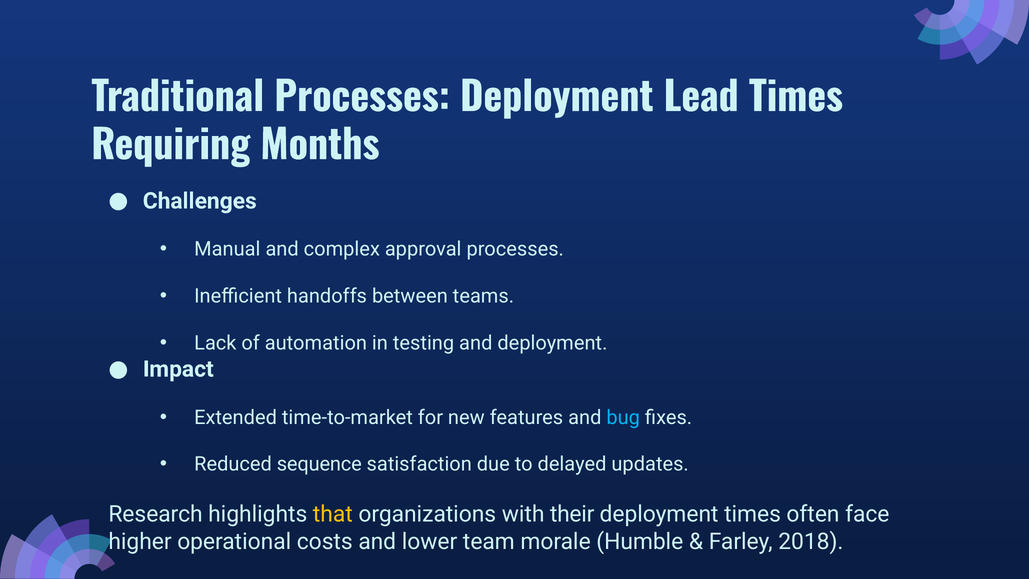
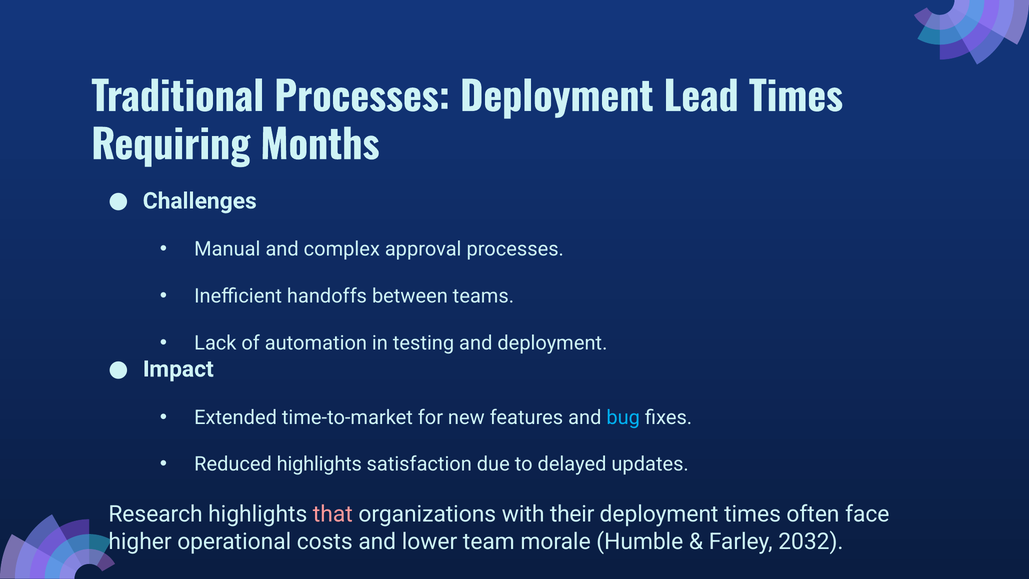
Reduced sequence: sequence -> highlights
that colour: yellow -> pink
2018: 2018 -> 2032
